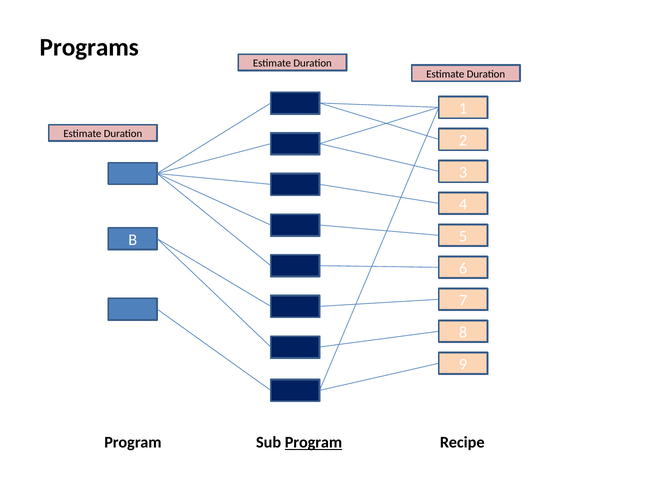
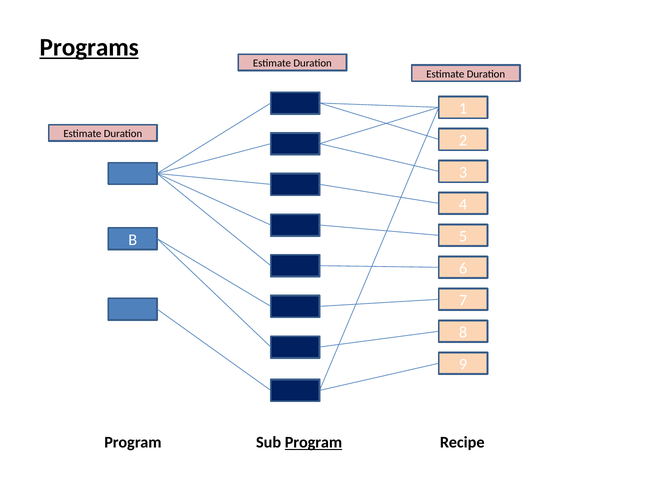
Programs underline: none -> present
